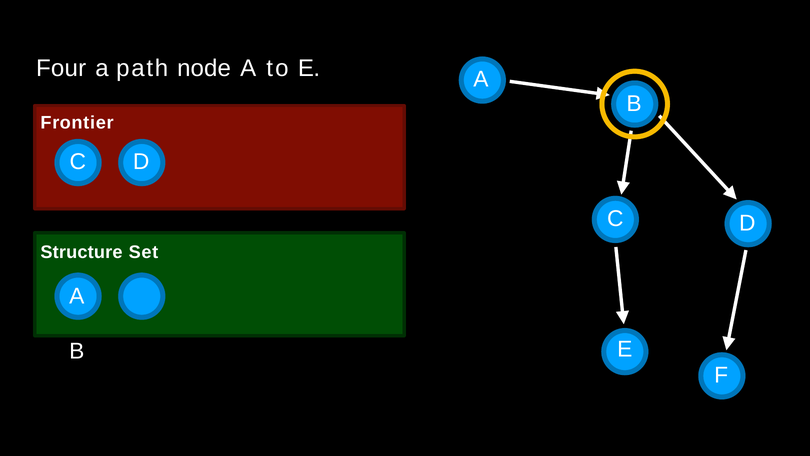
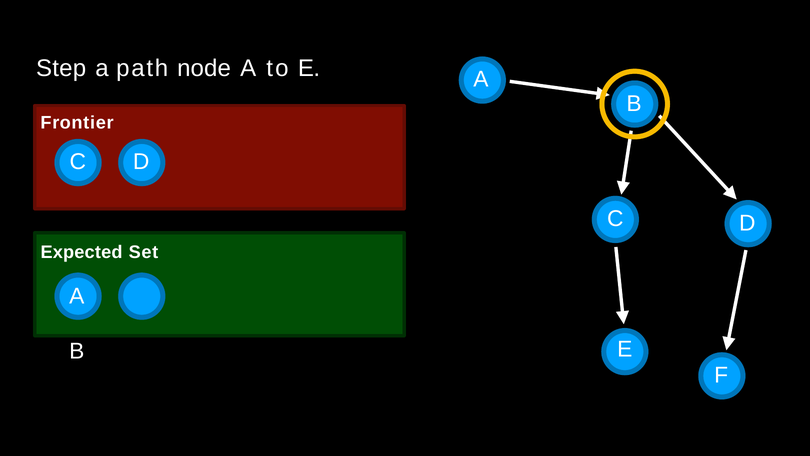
Four: Four -> Step
Structure: Structure -> Expected
